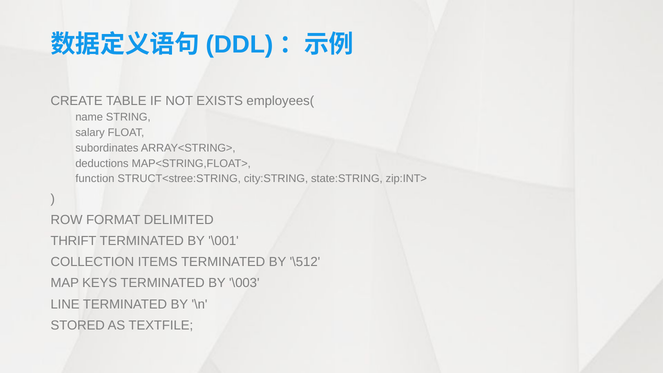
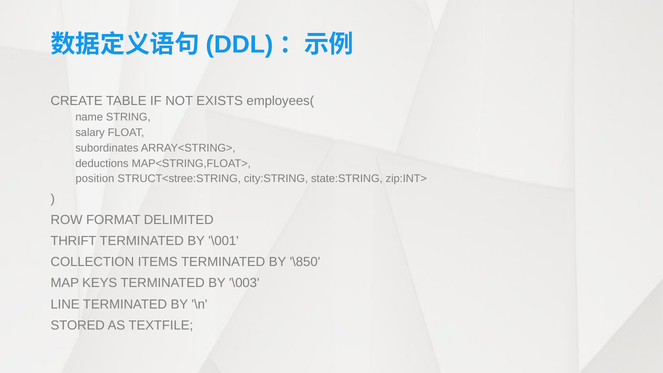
function: function -> position
\512: \512 -> \850
